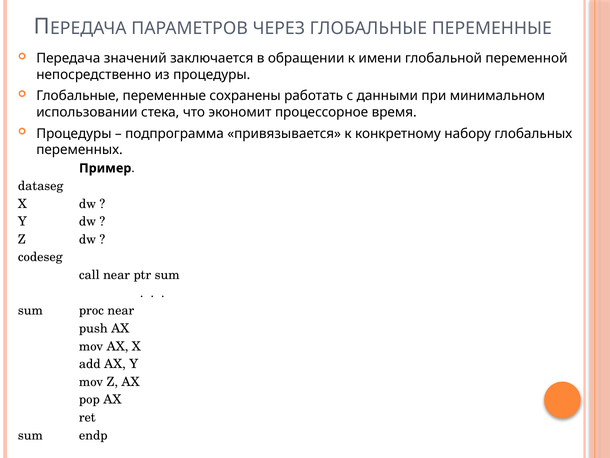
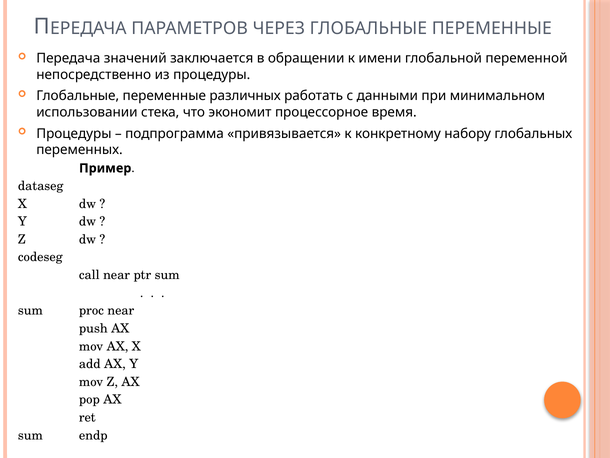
сохранены: сохранены -> различных
